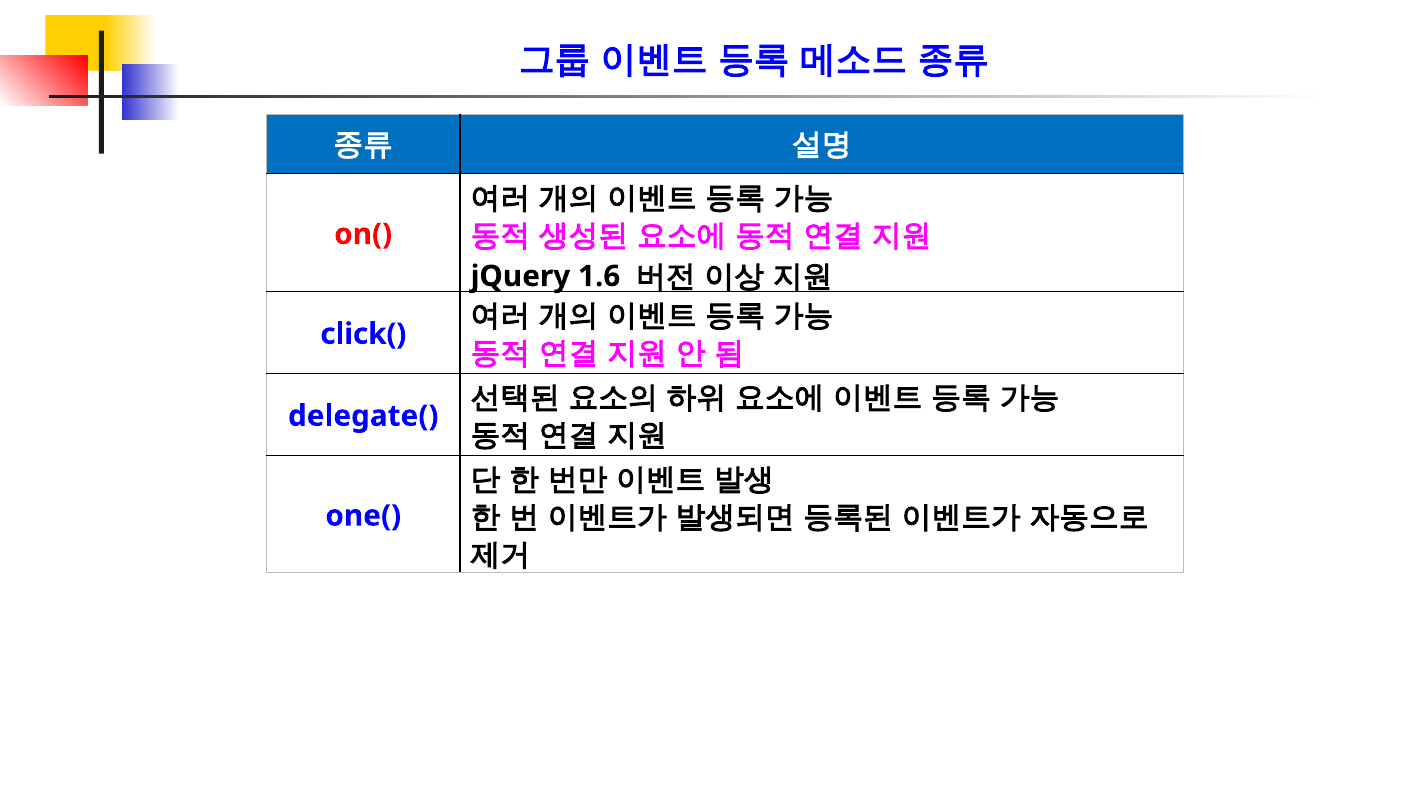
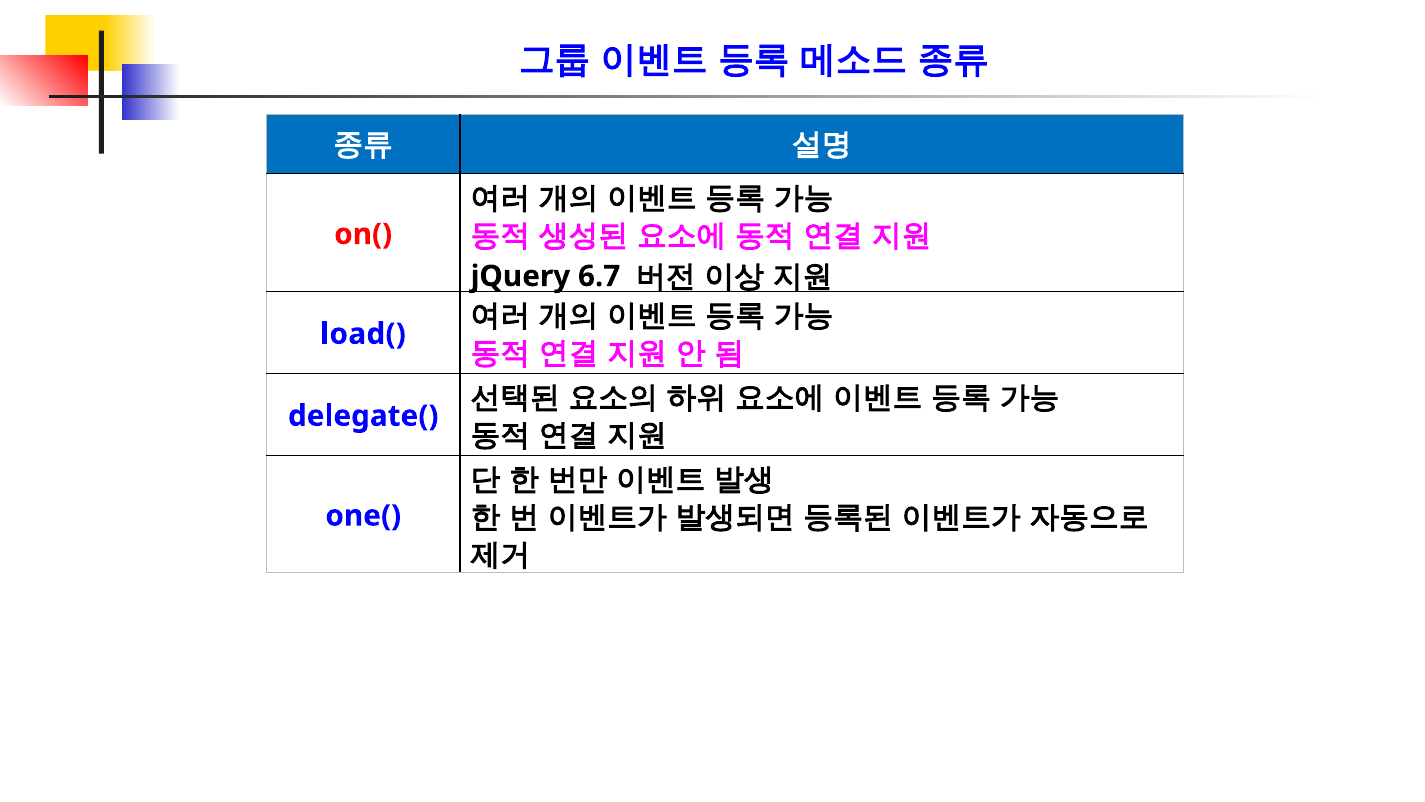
1.6: 1.6 -> 6.7
click(: click( -> load(
